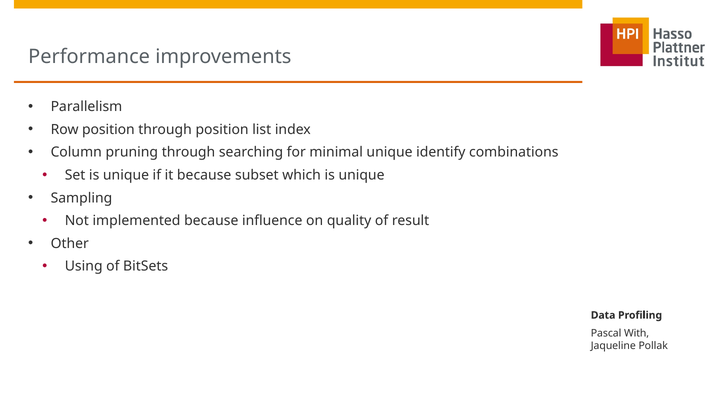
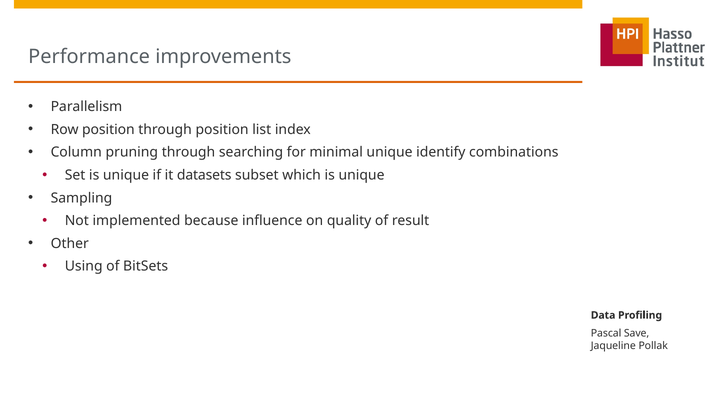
it because: because -> datasets
With: With -> Save
